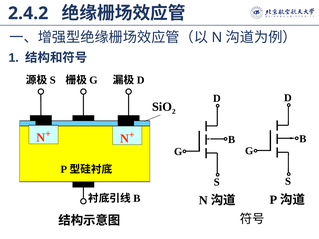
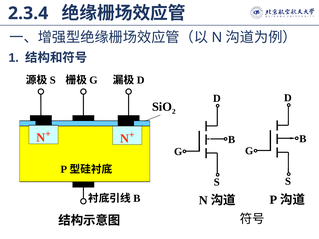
2.4.2: 2.4.2 -> 2.3.4
